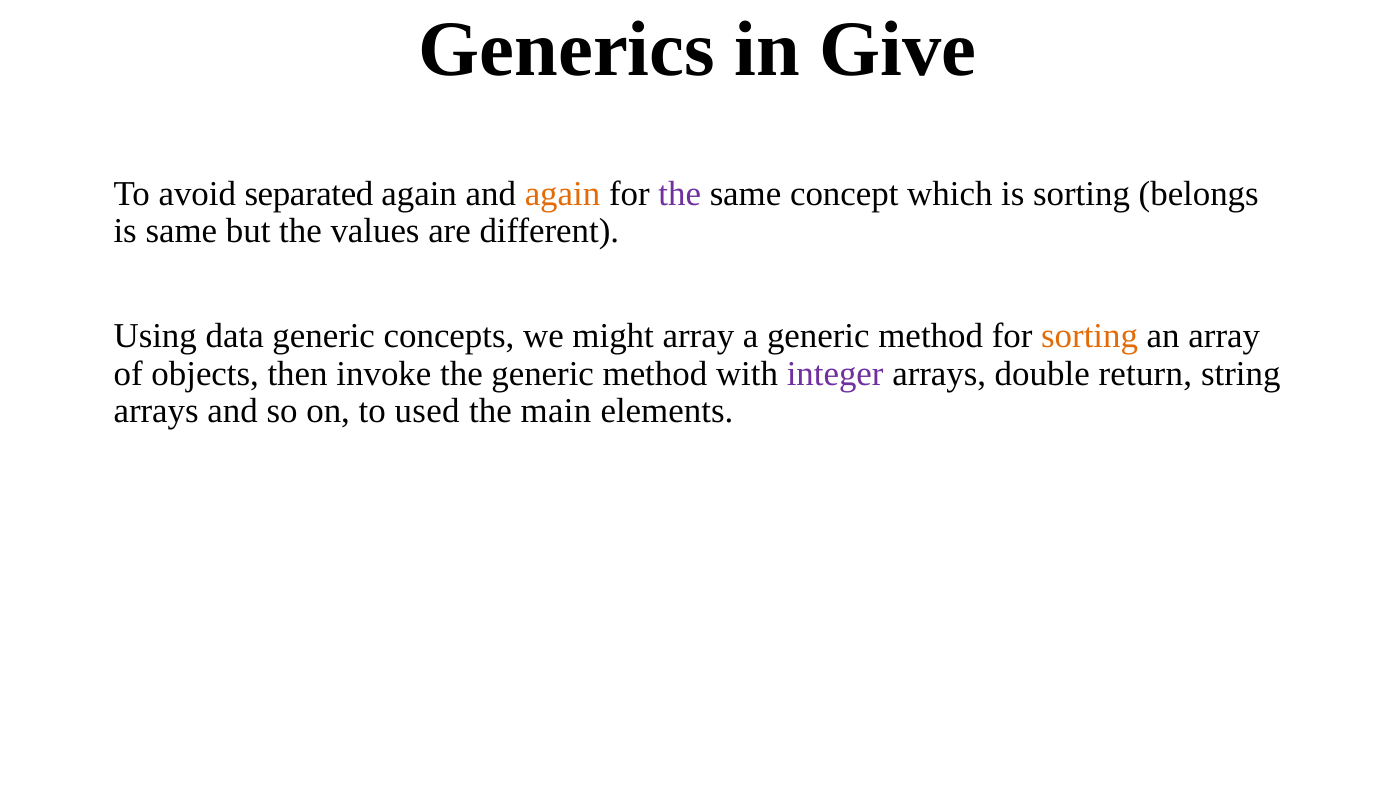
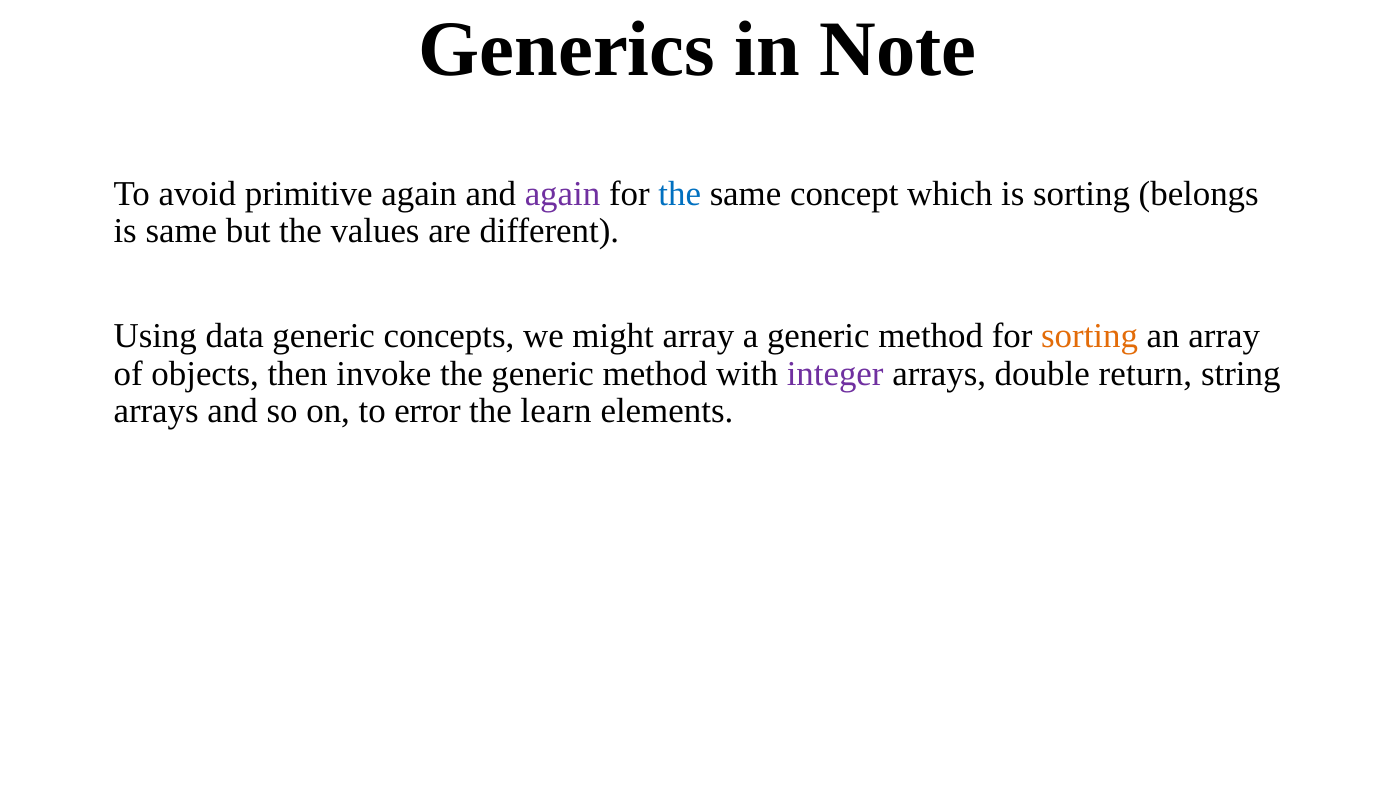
Give: Give -> Note
separated: separated -> primitive
again at (563, 194) colour: orange -> purple
the at (680, 194) colour: purple -> blue
used: used -> error
main: main -> learn
